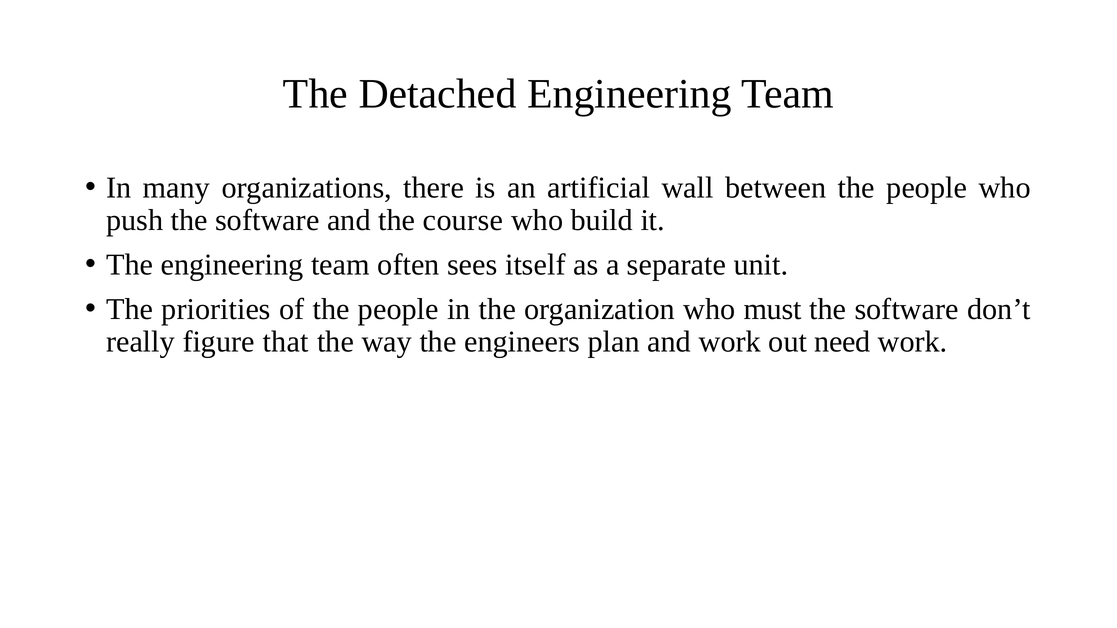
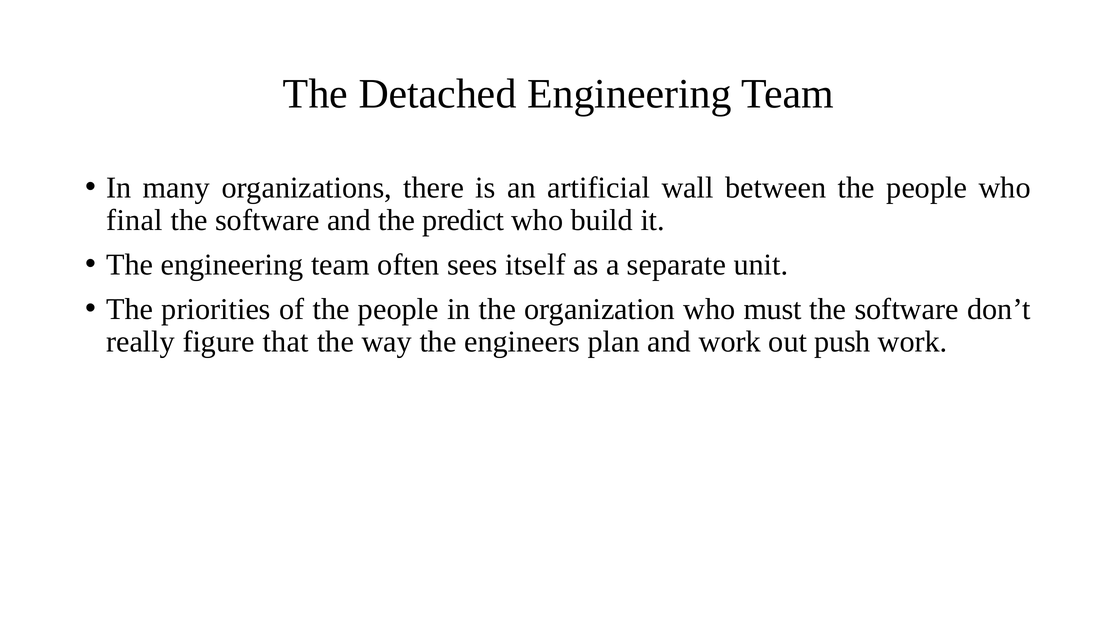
push: push -> final
course: course -> predict
need: need -> push
